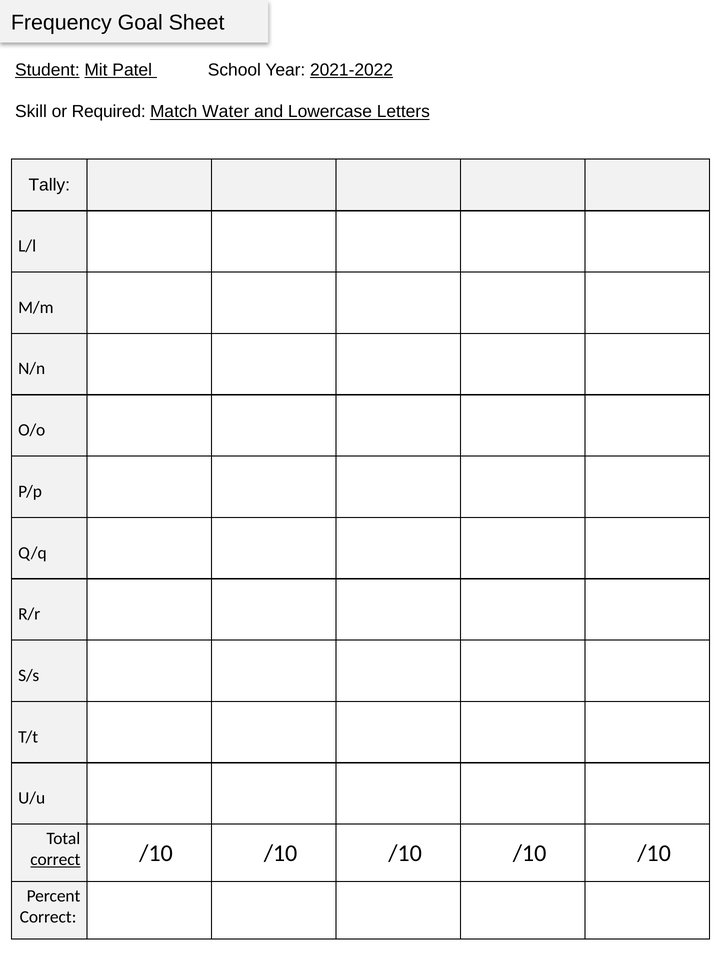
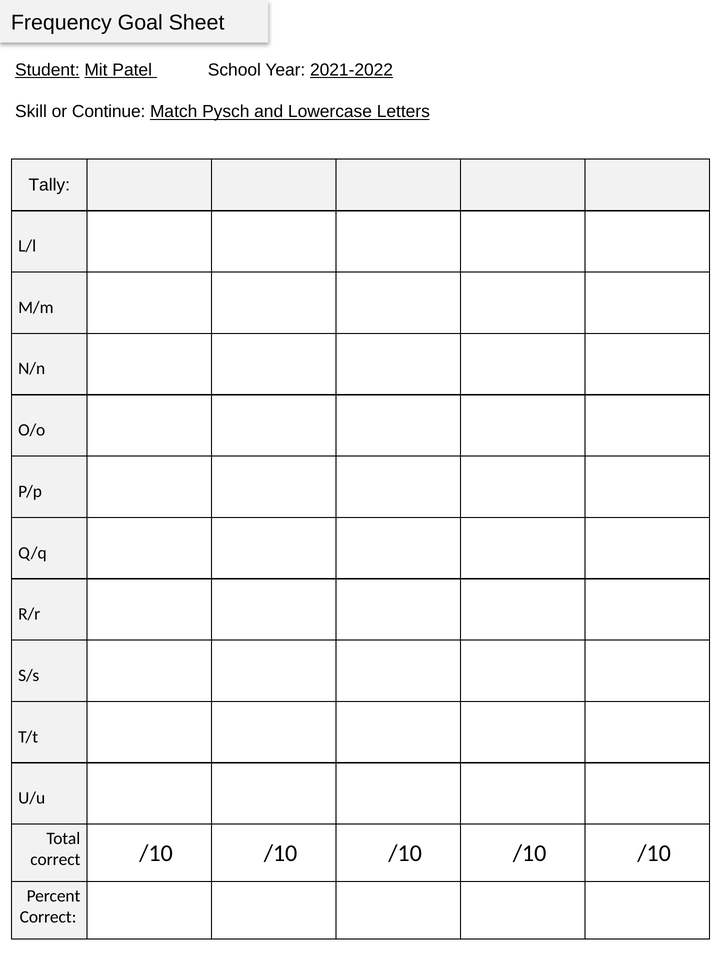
Required: Required -> Continue
Water: Water -> Pysch
correct at (55, 860) underline: present -> none
